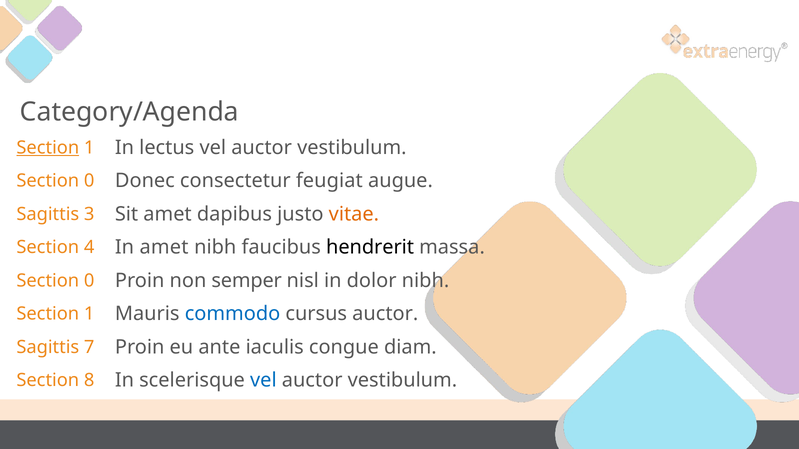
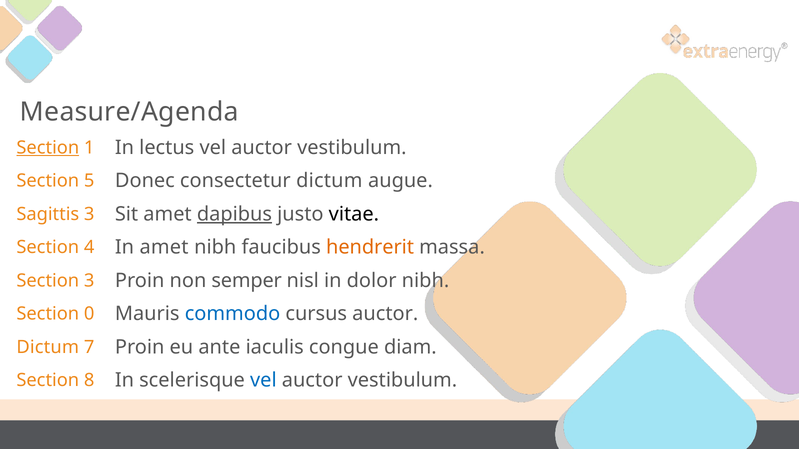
Category/Agenda: Category/Agenda -> Measure/Agenda
0 at (89, 181): 0 -> 5
consectetur feugiat: feugiat -> dictum
dapibus underline: none -> present
vitae colour: orange -> black
hendrerit colour: black -> orange
0 at (89, 281): 0 -> 3
1 at (89, 314): 1 -> 0
Sagittis at (48, 347): Sagittis -> Dictum
